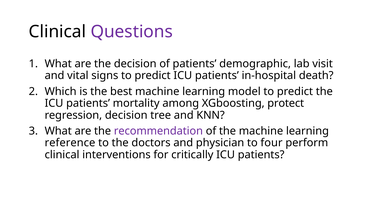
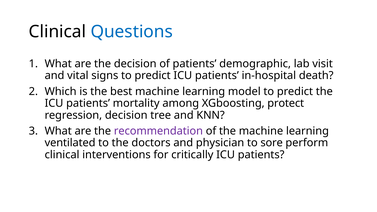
Questions colour: purple -> blue
reference: reference -> ventilated
four: four -> sore
